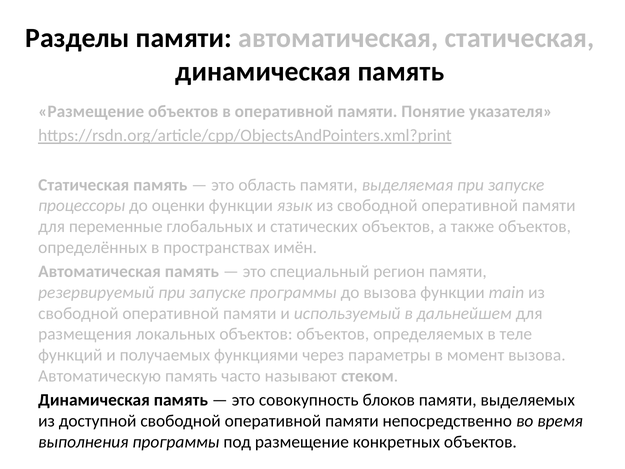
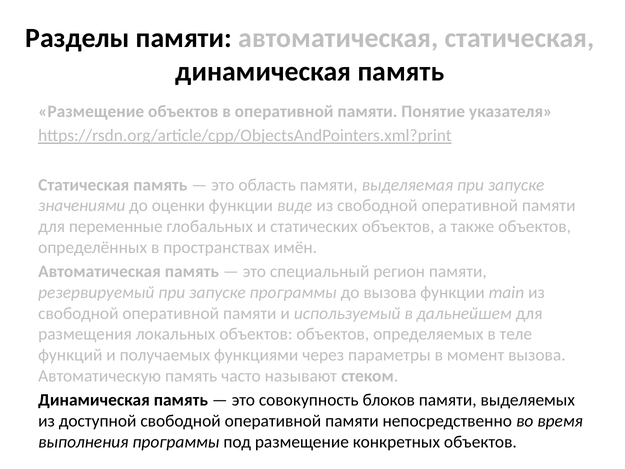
процессоры: процессоры -> значениями
язык: язык -> виде
